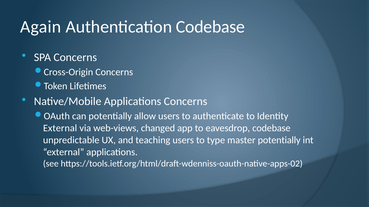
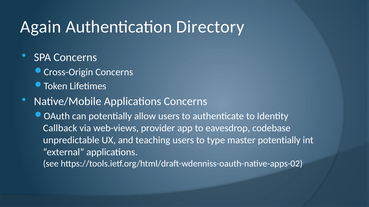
Authentication Codebase: Codebase -> Directory
External at (60, 129): External -> Callback
changed: changed -> provider
